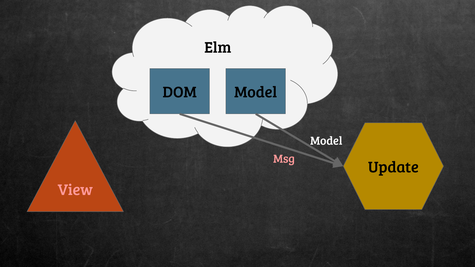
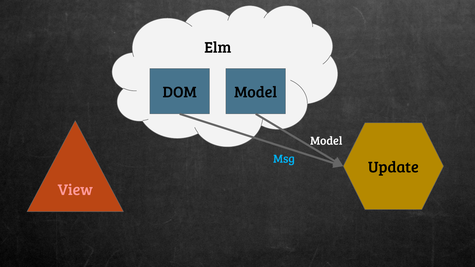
Msg colour: pink -> light blue
